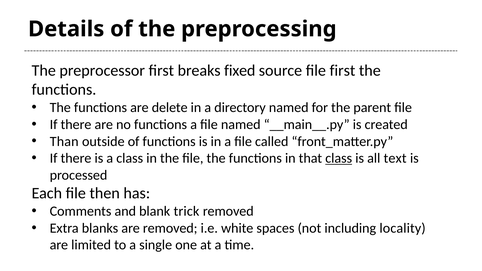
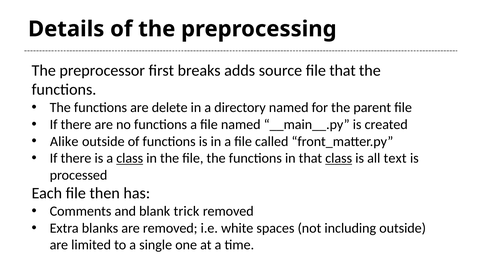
fixed: fixed -> adds
file first: first -> that
Than: Than -> Alike
class at (130, 158) underline: none -> present
including locality: locality -> outside
